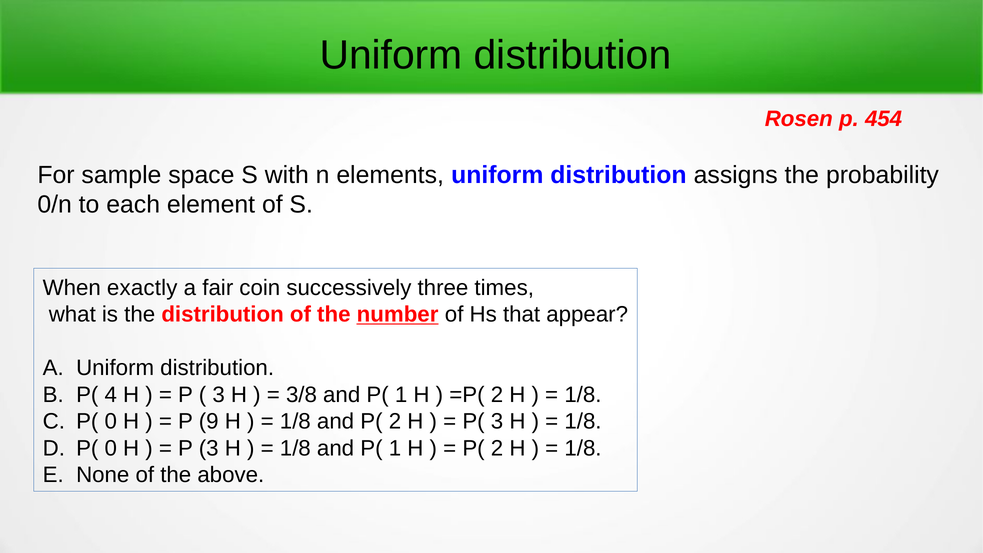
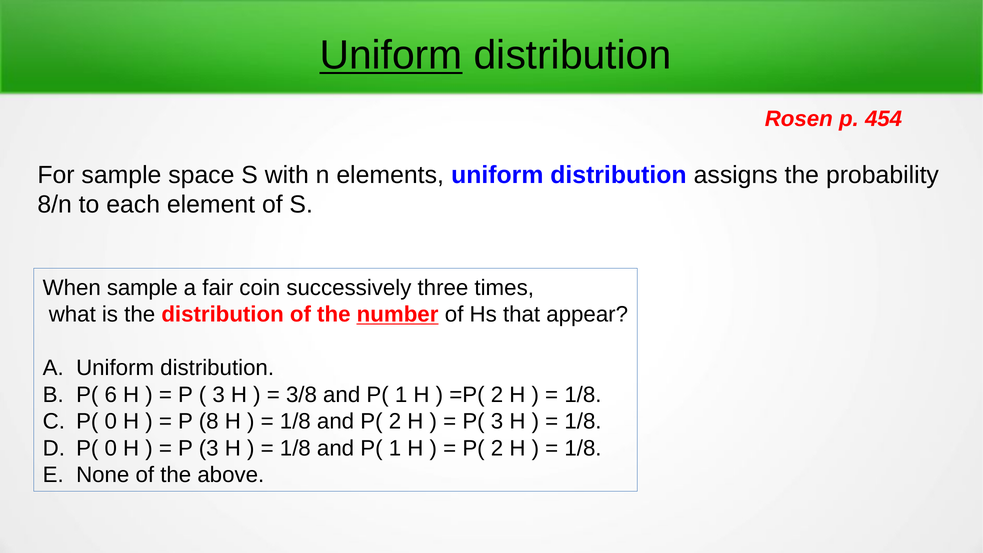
Uniform at (391, 55) underline: none -> present
0/n: 0/n -> 8/n
When exactly: exactly -> sample
4: 4 -> 6
9: 9 -> 8
